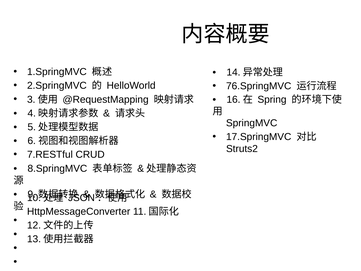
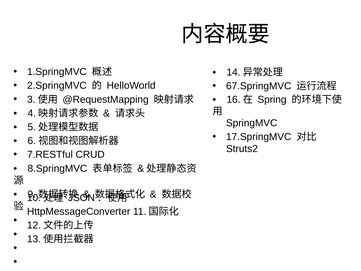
76.SpringMVC: 76.SpringMVC -> 67.SpringMVC
